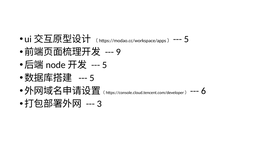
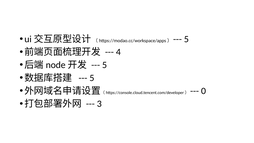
9: 9 -> 4
6: 6 -> 0
